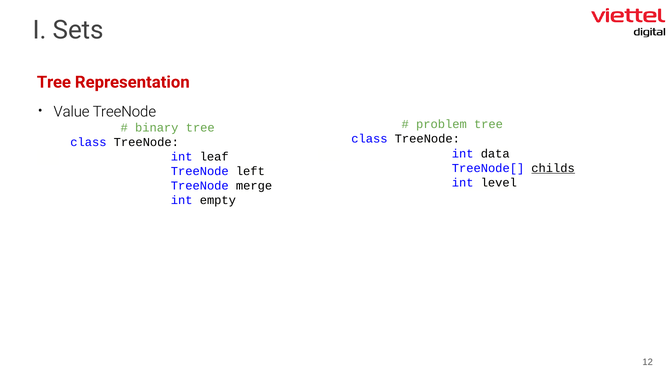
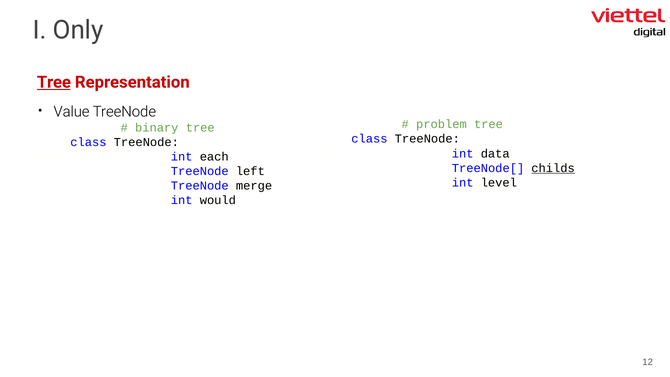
Sets: Sets -> Only
Tree at (54, 82) underline: none -> present
leaf: leaf -> each
empty: empty -> would
